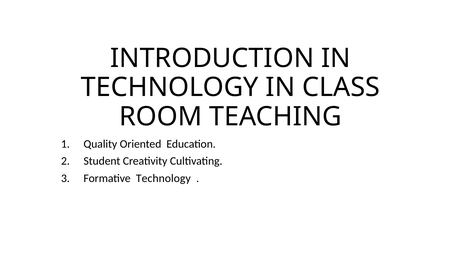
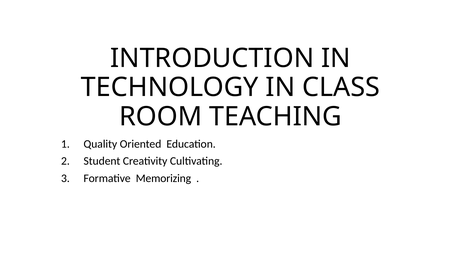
Formative Technology: Technology -> Memorizing
